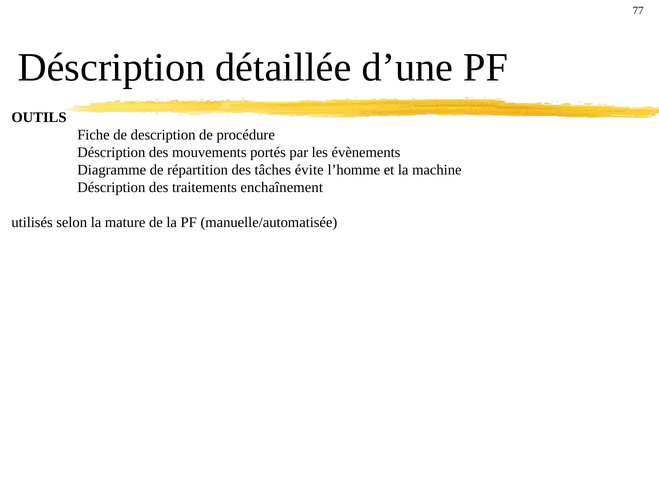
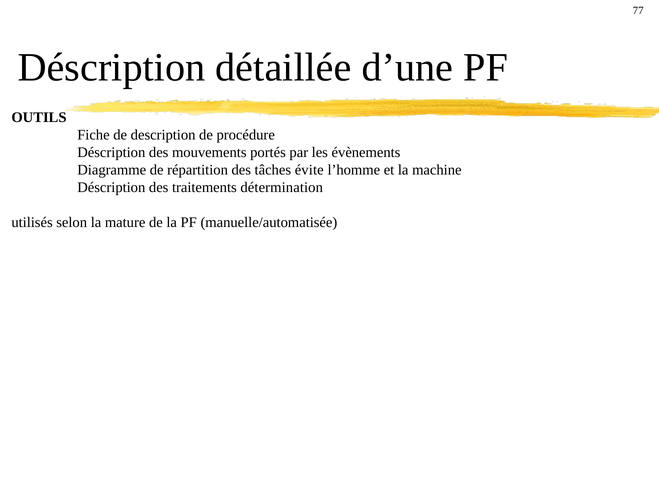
enchaînement: enchaînement -> détermination
